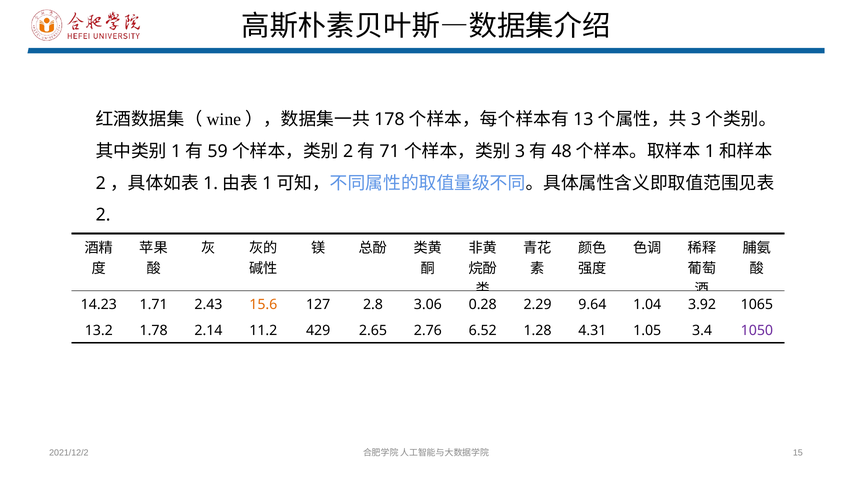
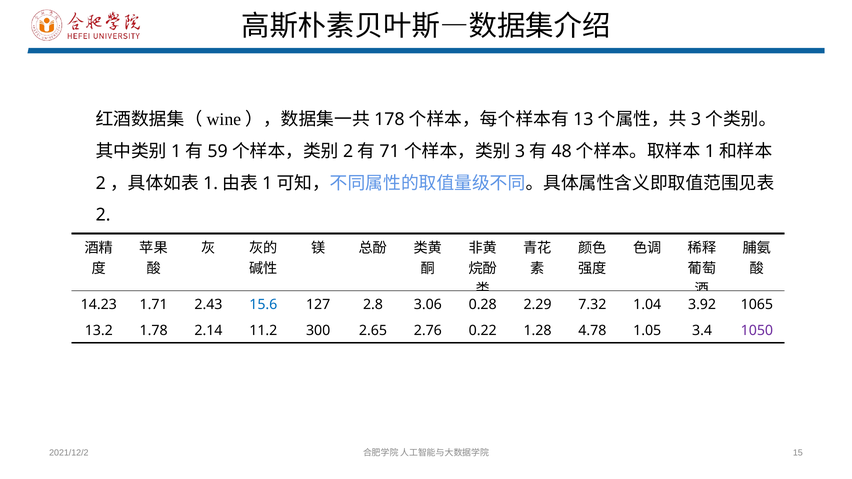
15.6 colour: orange -> blue
9.64: 9.64 -> 7.32
429: 429 -> 300
6.52: 6.52 -> 0.22
4.31: 4.31 -> 4.78
